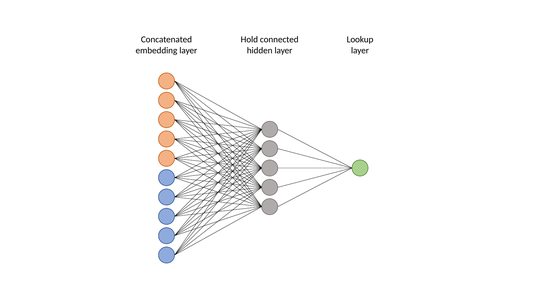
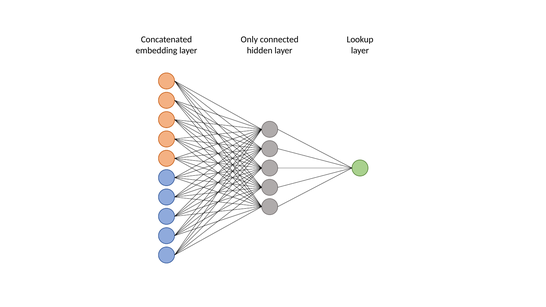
Hold: Hold -> Only
